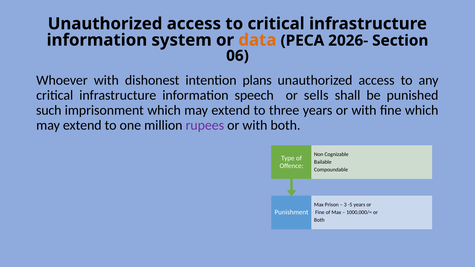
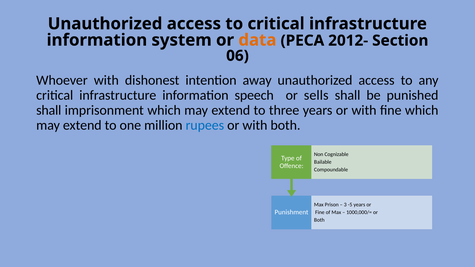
2026-: 2026- -> 2012-
plans: plans -> away
such at (49, 110): such -> shall
rupees colour: purple -> blue
